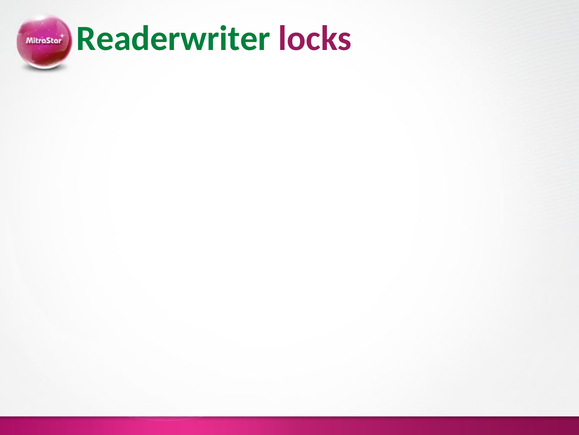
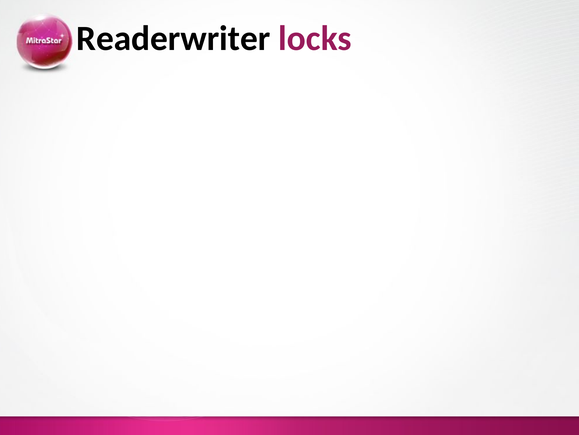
Readerwriter at (173, 38) colour: green -> black
